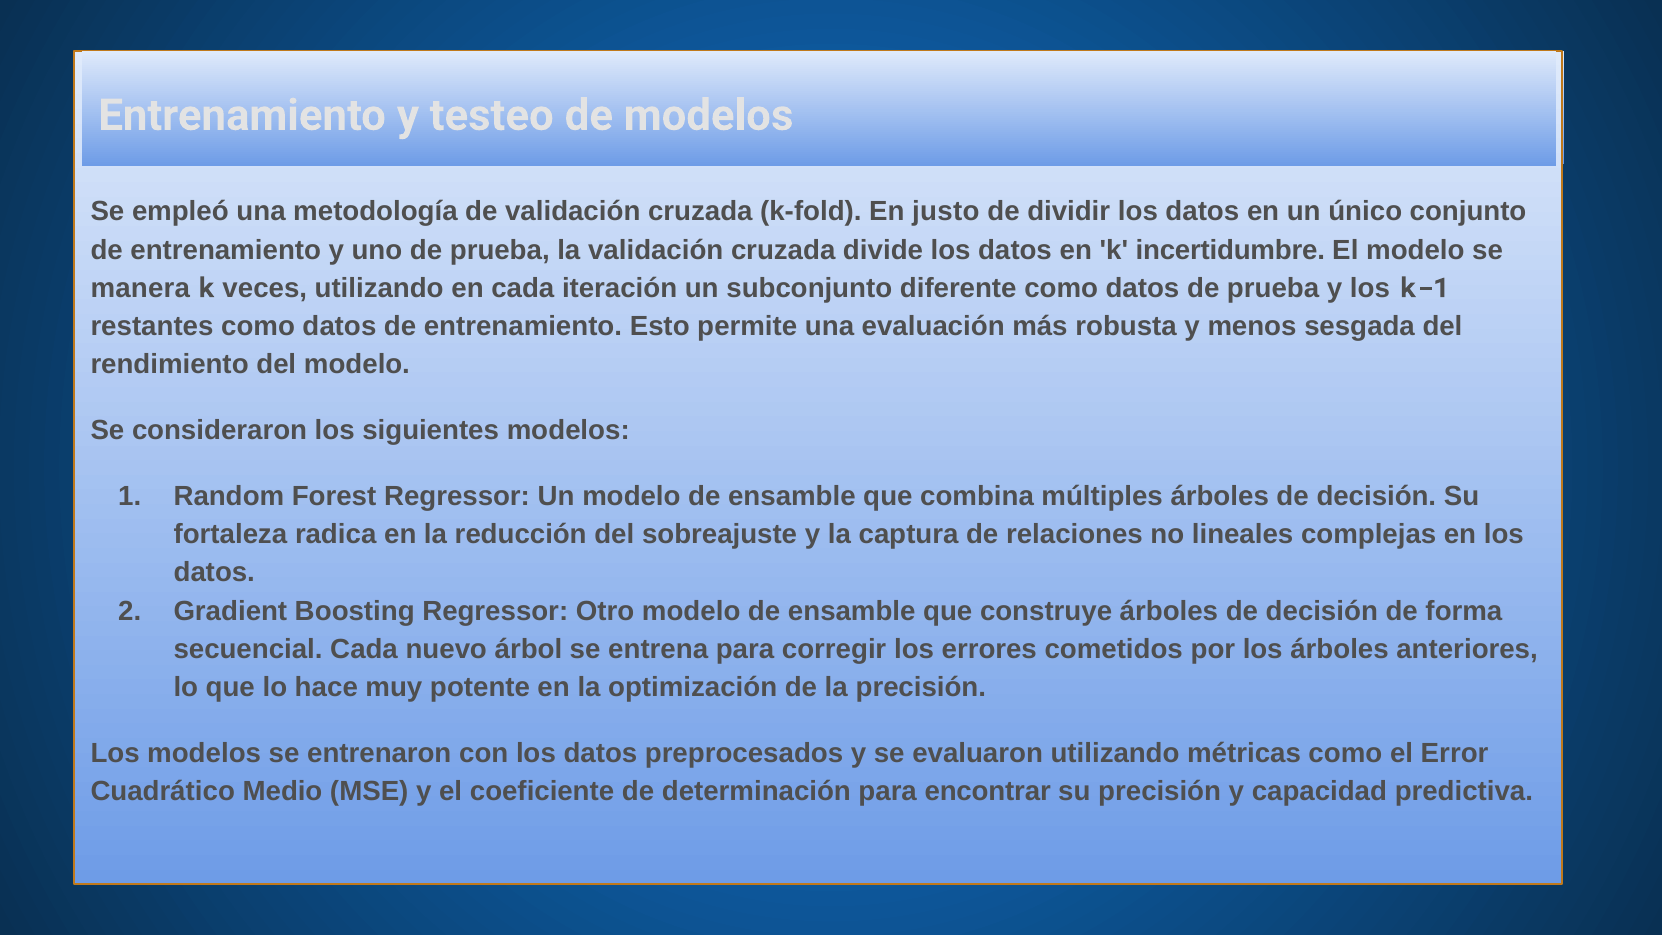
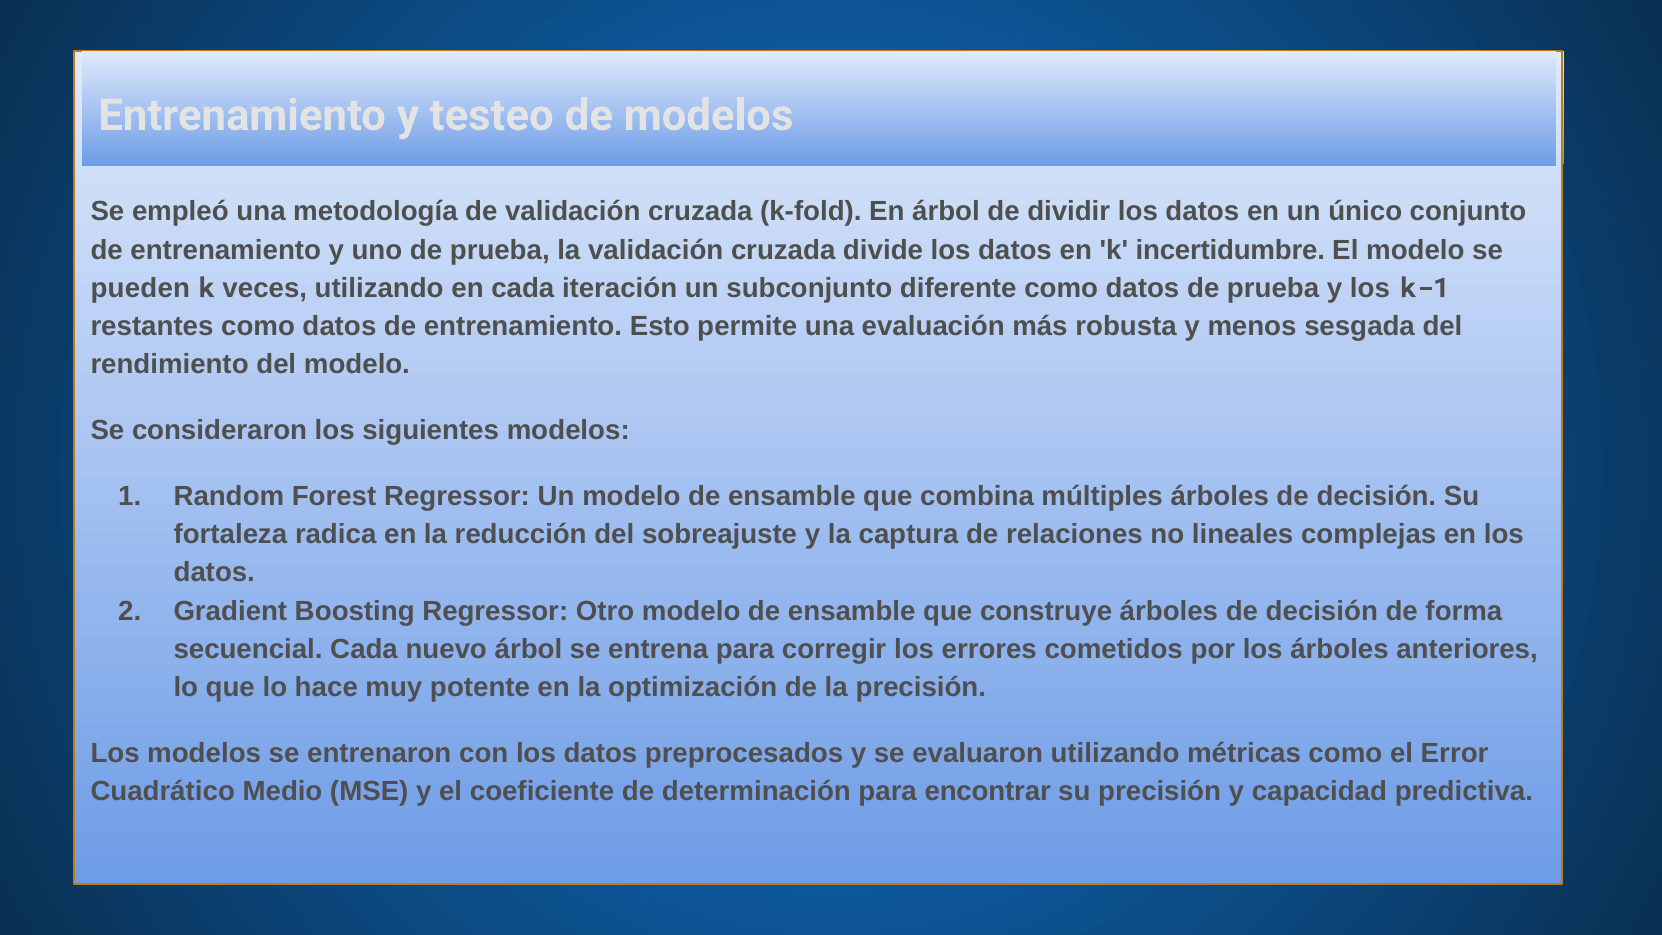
En justo: justo -> árbol
manera: manera -> pueden
